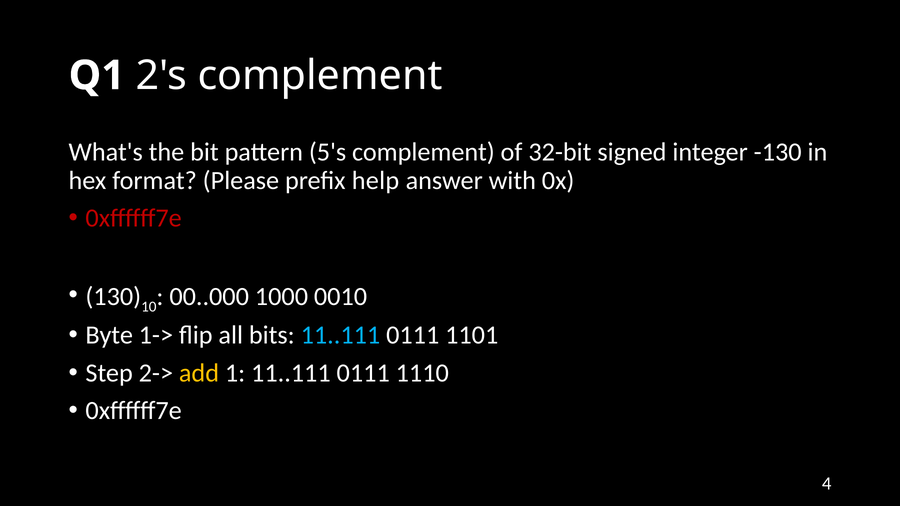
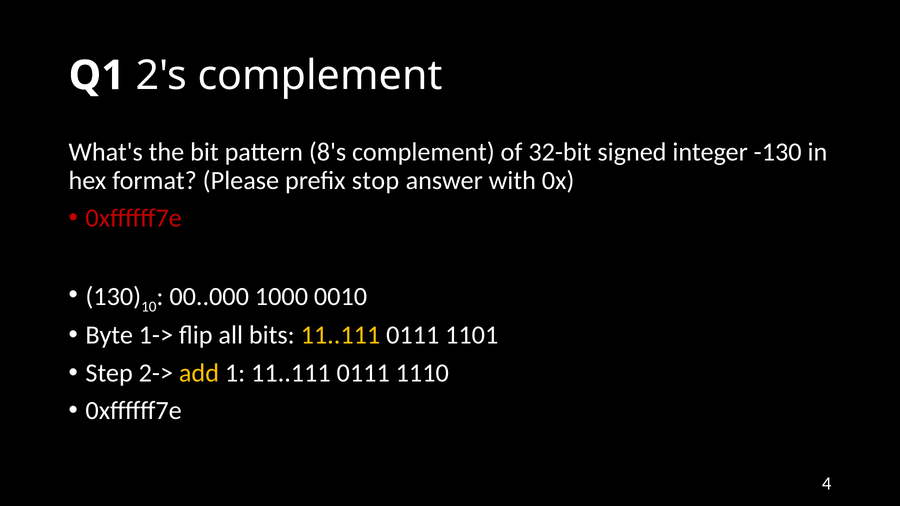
5's: 5's -> 8's
help: help -> stop
11..111 at (340, 335) colour: light blue -> yellow
